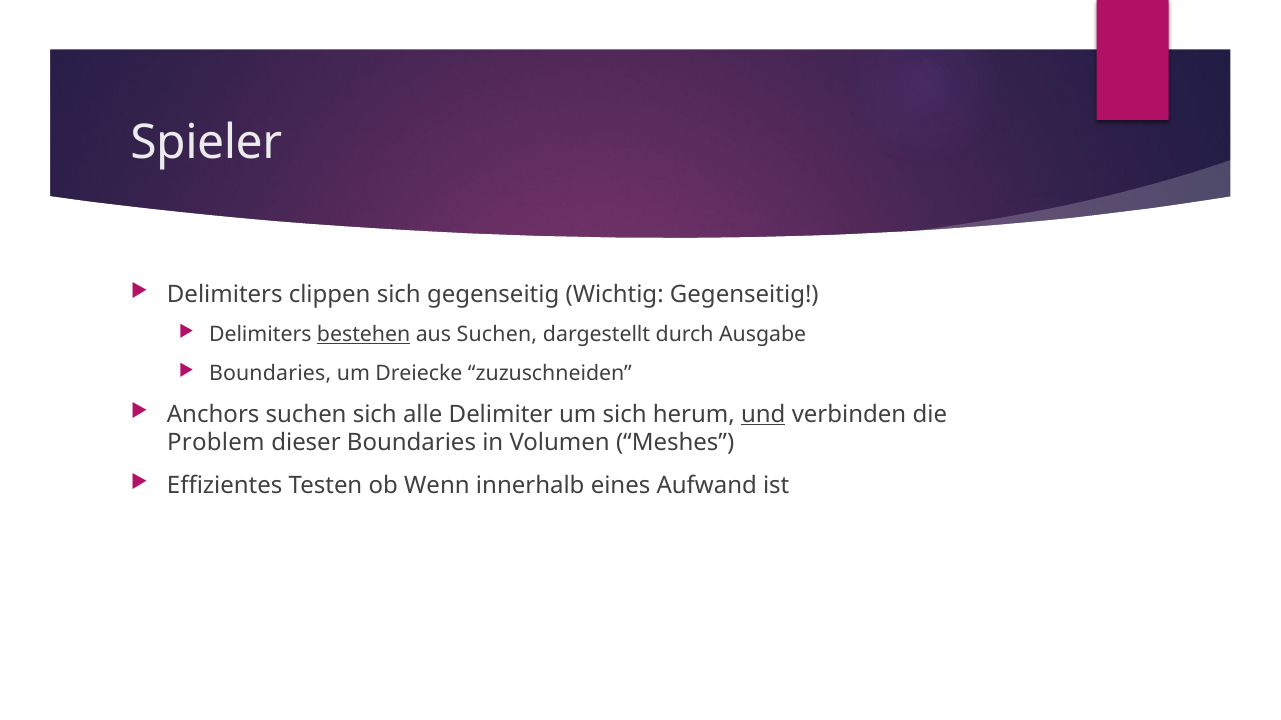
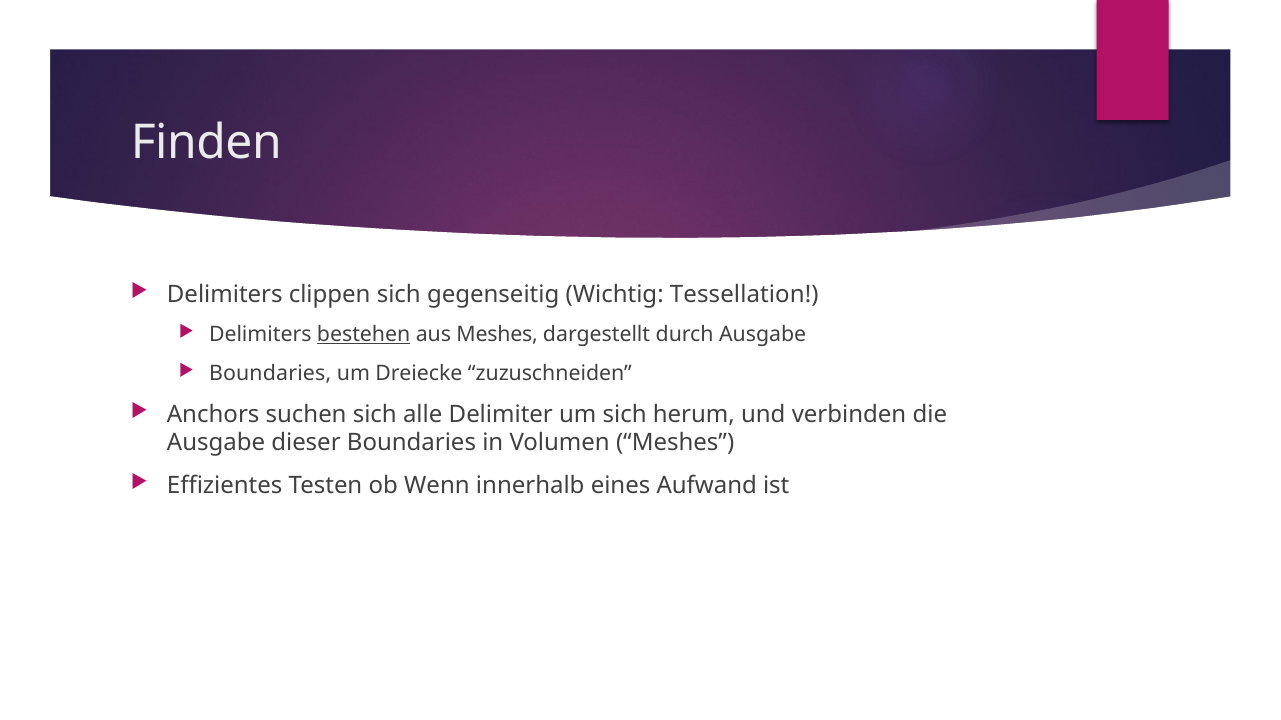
Spieler: Spieler -> Finden
Wichtig Gegenseitig: Gegenseitig -> Tessellation
aus Suchen: Suchen -> Meshes
und underline: present -> none
Problem at (216, 443): Problem -> Ausgabe
